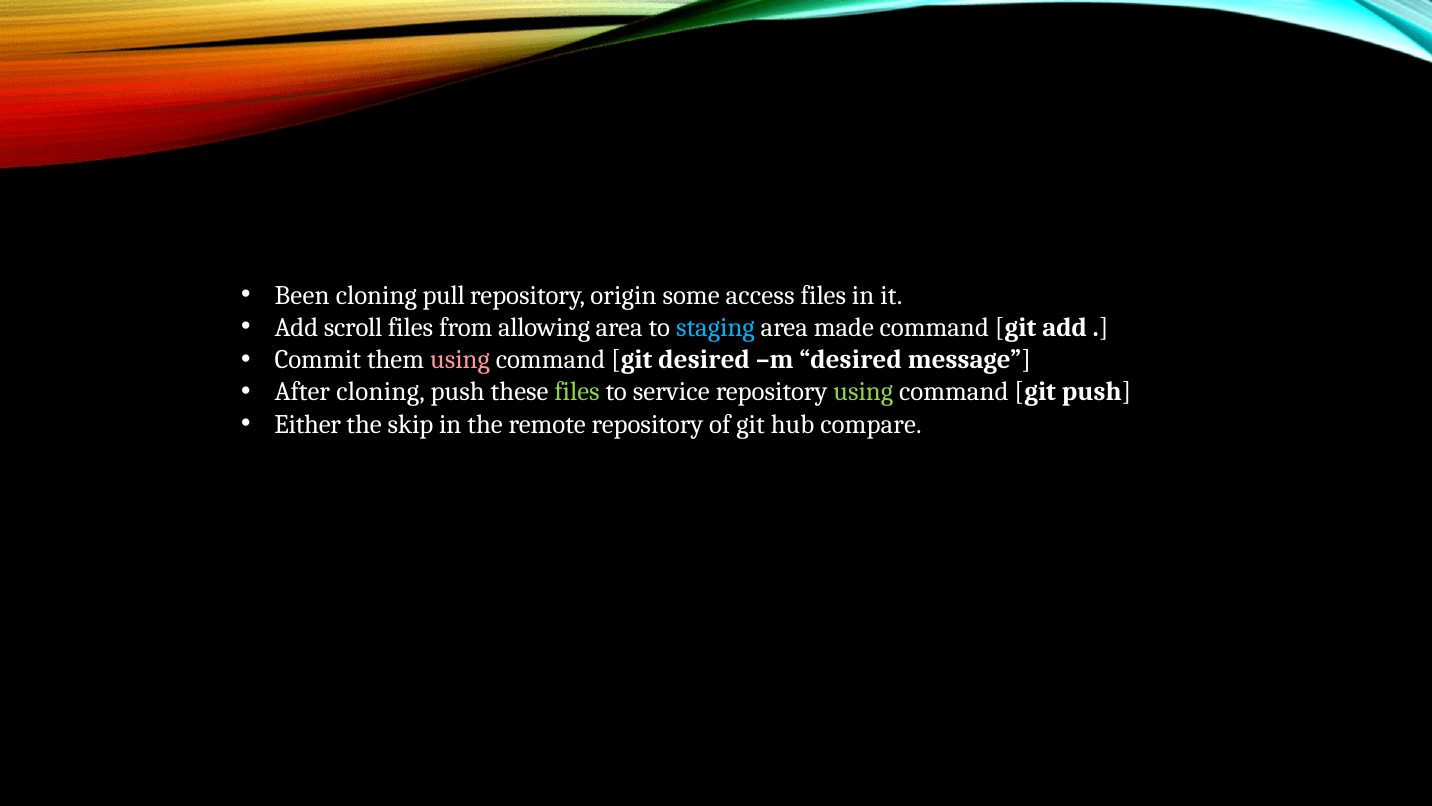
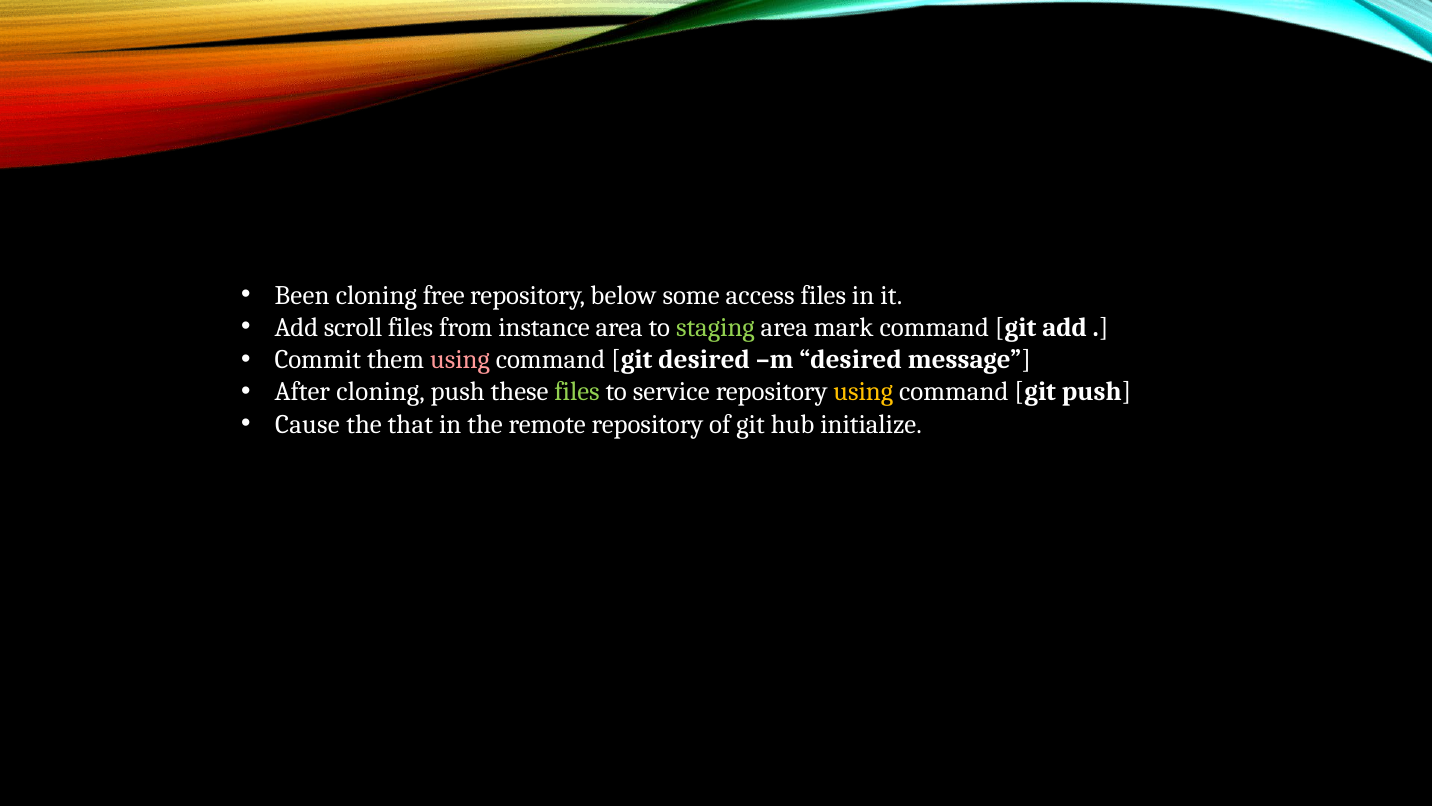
pull: pull -> free
origin: origin -> below
allowing: allowing -> instance
staging colour: light blue -> light green
made: made -> mark
using at (863, 392) colour: light green -> yellow
Either: Either -> Cause
skip: skip -> that
compare: compare -> initialize
